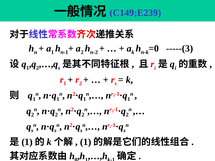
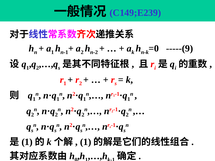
-----(3: -----(3 -> -----(9
